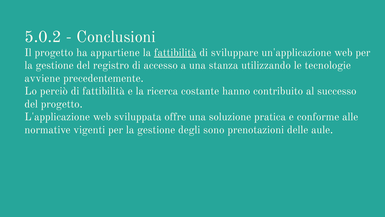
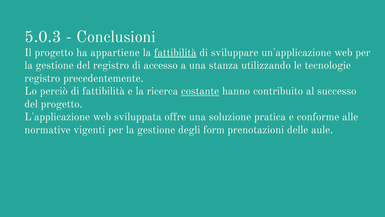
5.0.2: 5.0.2 -> 5.0.3
avviene at (42, 78): avviene -> registro
costante underline: none -> present
sono: sono -> form
